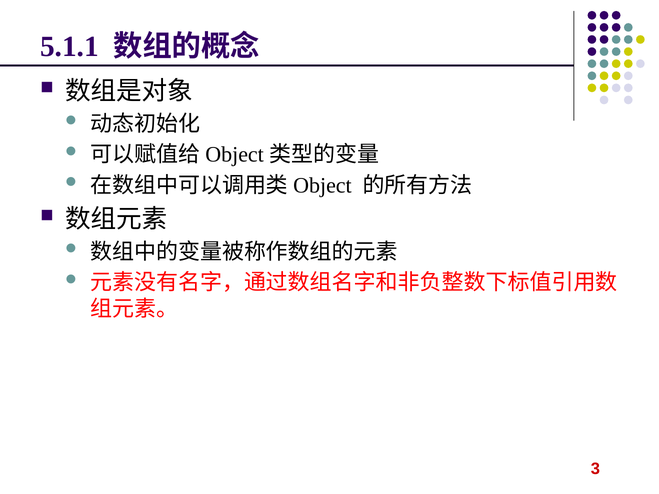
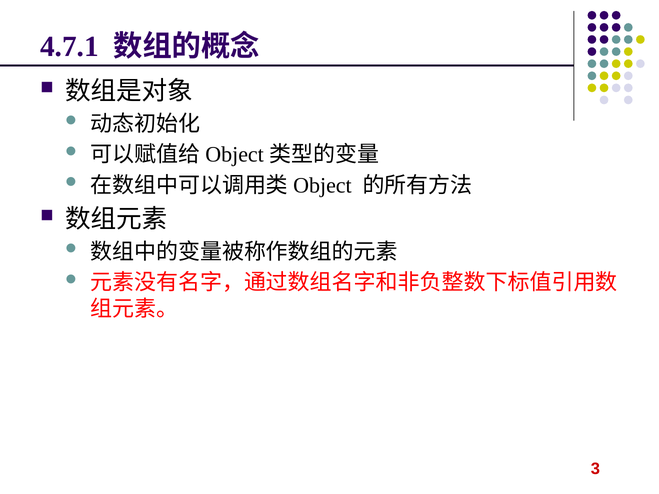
5.1.1: 5.1.1 -> 4.7.1
